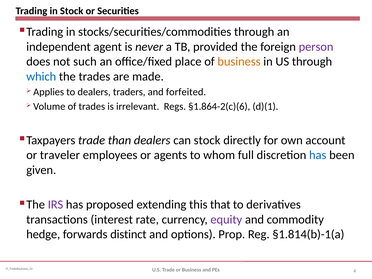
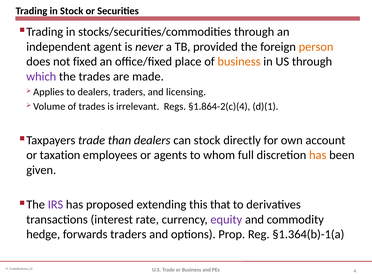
person colour: purple -> orange
such: such -> fixed
which colour: blue -> purple
forfeited: forfeited -> licensing
§1.864-2(c)(6: §1.864-2(c)(6 -> §1.864-2(c)(4
traveler: traveler -> taxation
has at (318, 155) colour: blue -> orange
forwards distinct: distinct -> traders
§1.814(b)-1(a: §1.814(b)-1(a -> §1.364(b)-1(a
